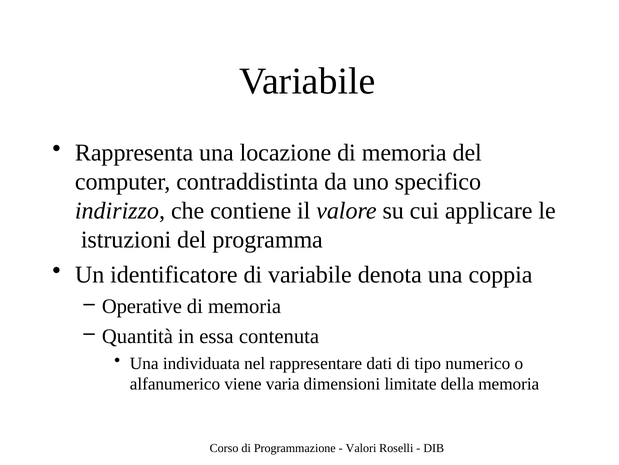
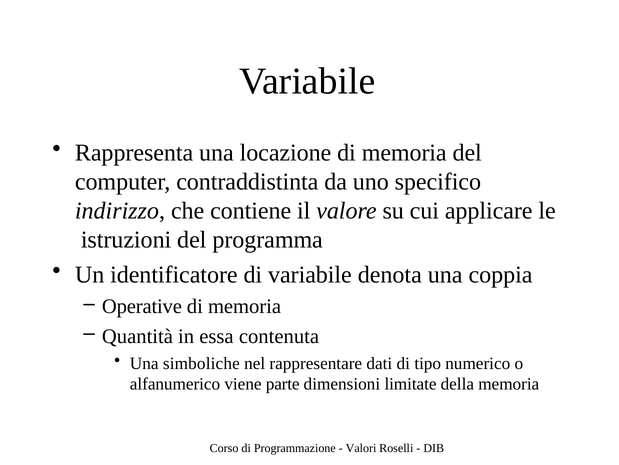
individuata: individuata -> simboliche
varia: varia -> parte
